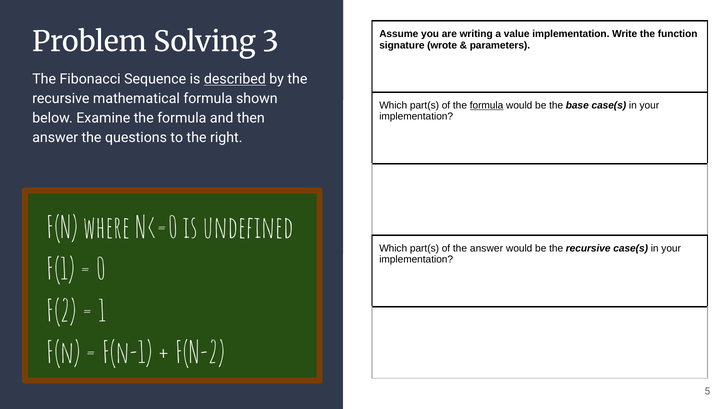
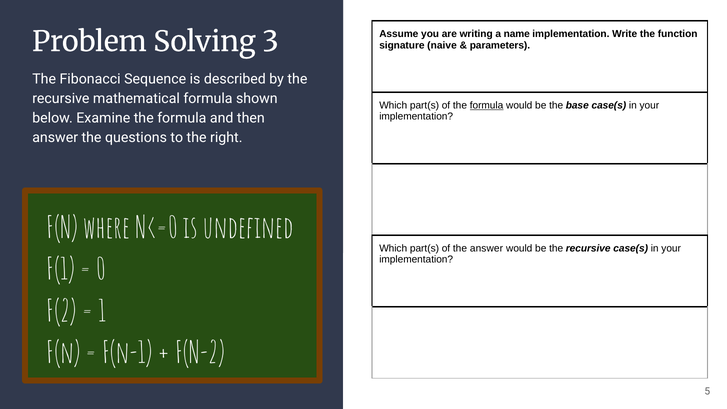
value: value -> name
wrote: wrote -> naive
described underline: present -> none
